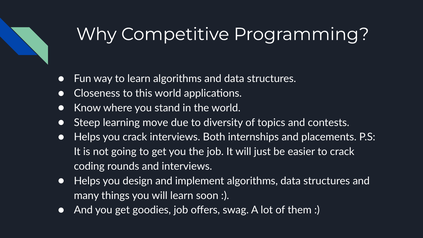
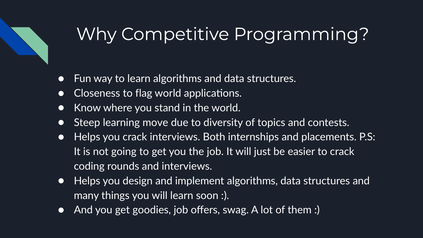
this: this -> flag
